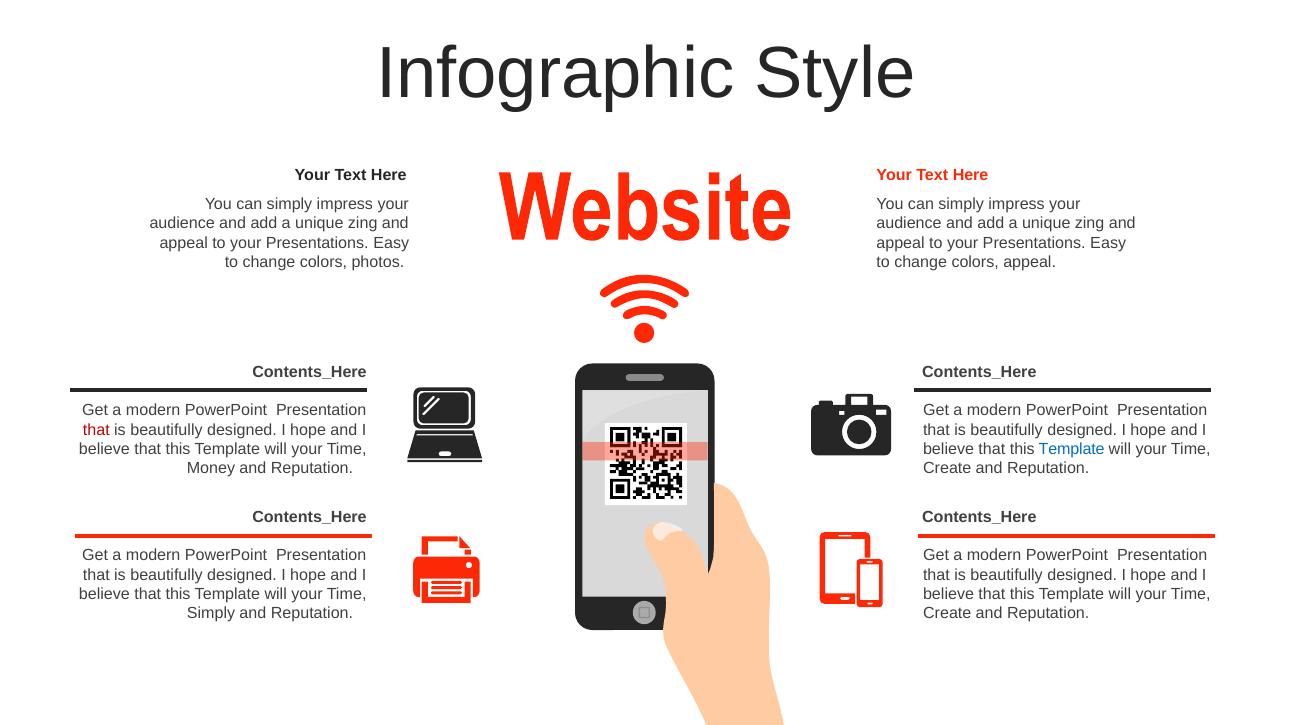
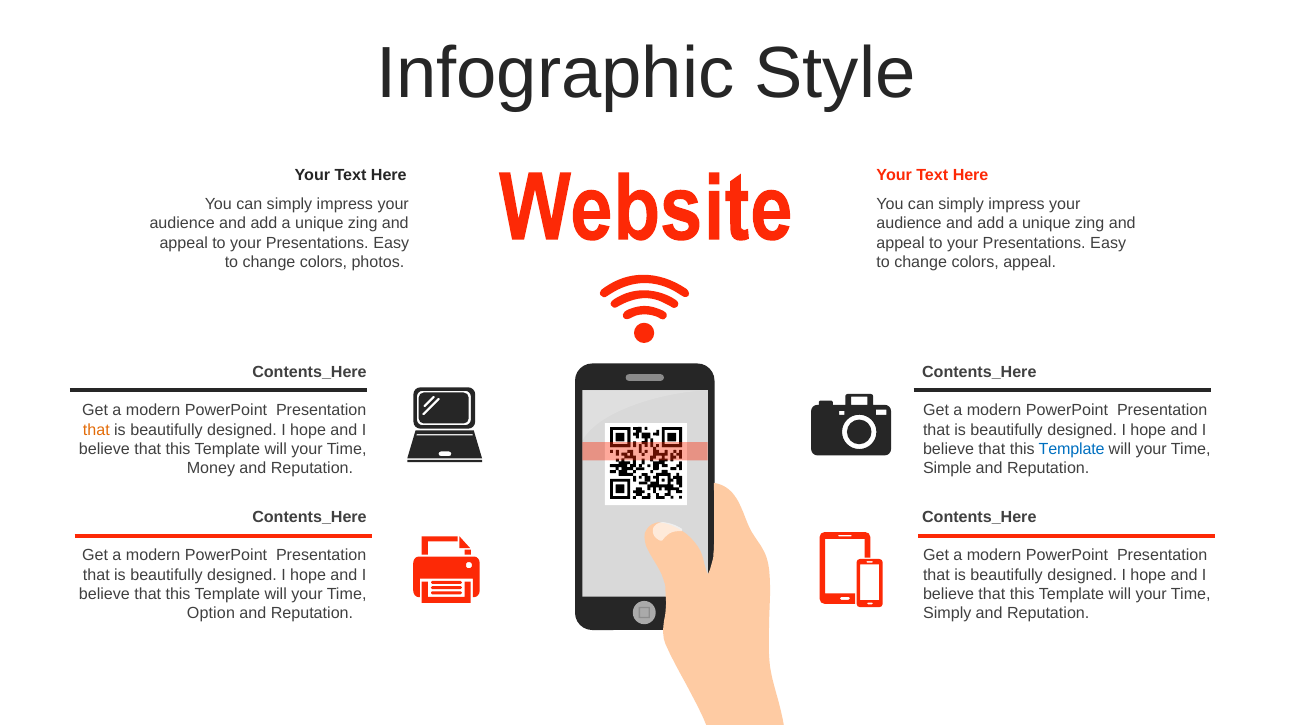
that at (96, 430) colour: red -> orange
Create at (947, 469): Create -> Simple
Simply at (211, 613): Simply -> Option
Create at (947, 613): Create -> Simply
